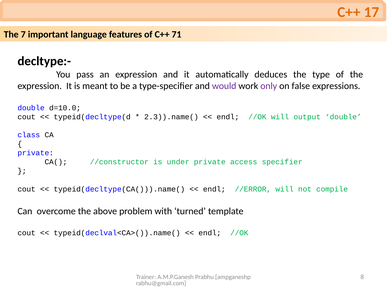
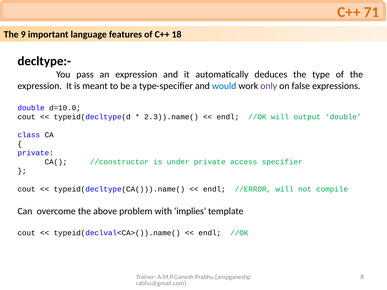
17: 17 -> 71
7: 7 -> 9
71: 71 -> 18
would colour: purple -> blue
turned: turned -> implies
